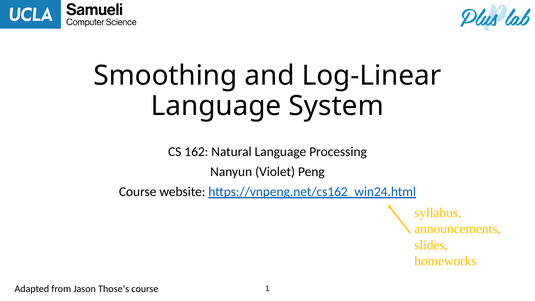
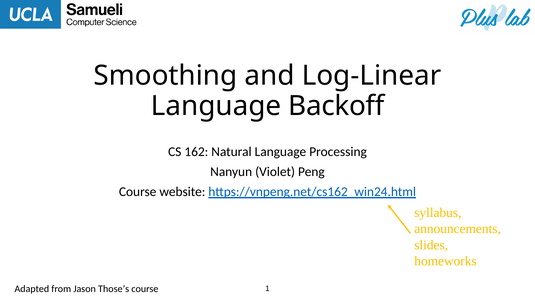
System: System -> Backoff
